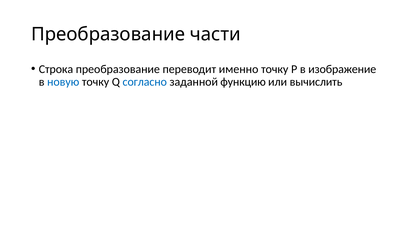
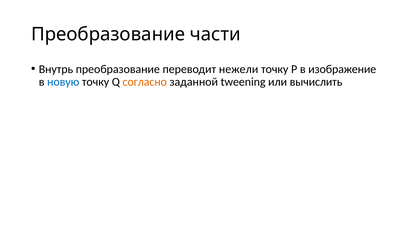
Строка: Строка -> Внутрь
именно: именно -> нежели
согласно colour: blue -> orange
функцию: функцию -> tweening
